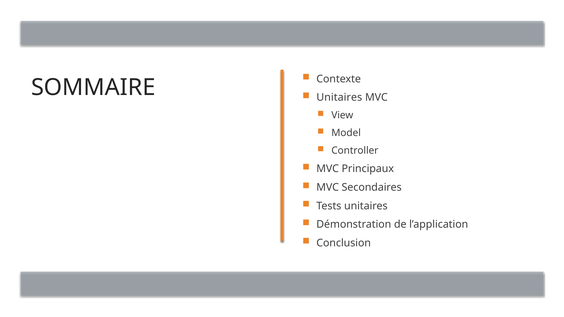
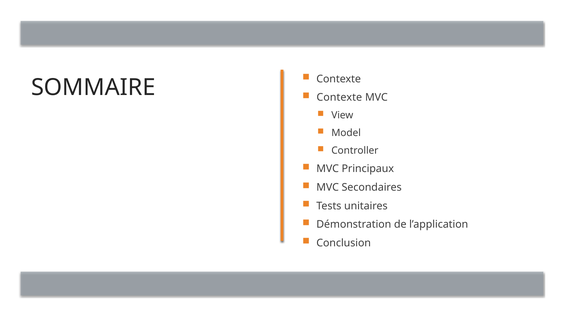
Unitaires at (339, 97): Unitaires -> Contexte
